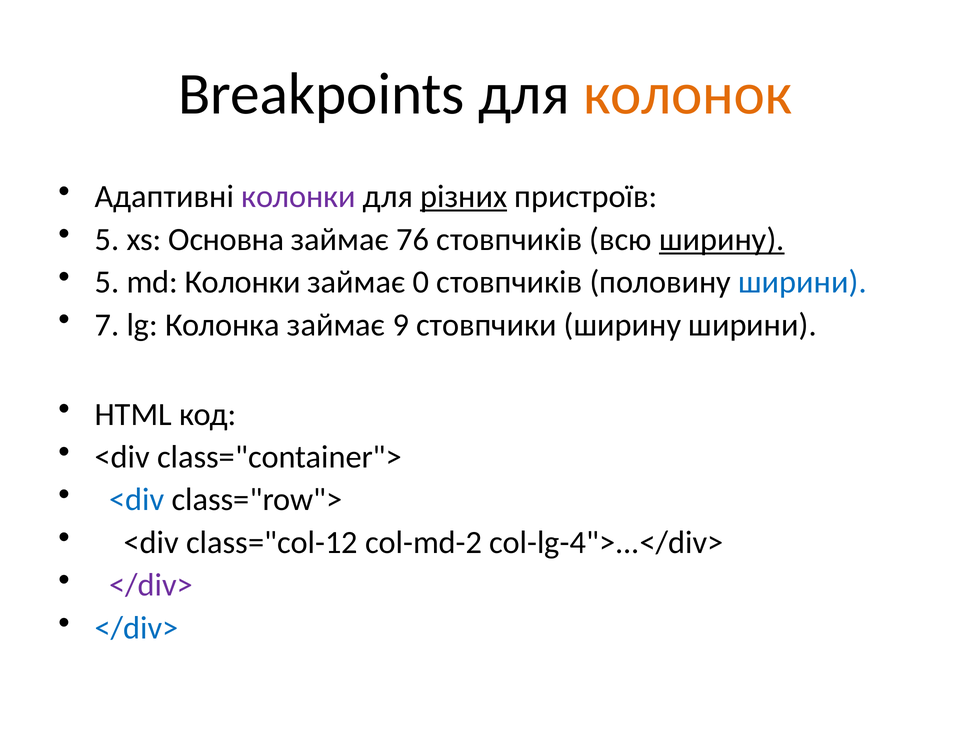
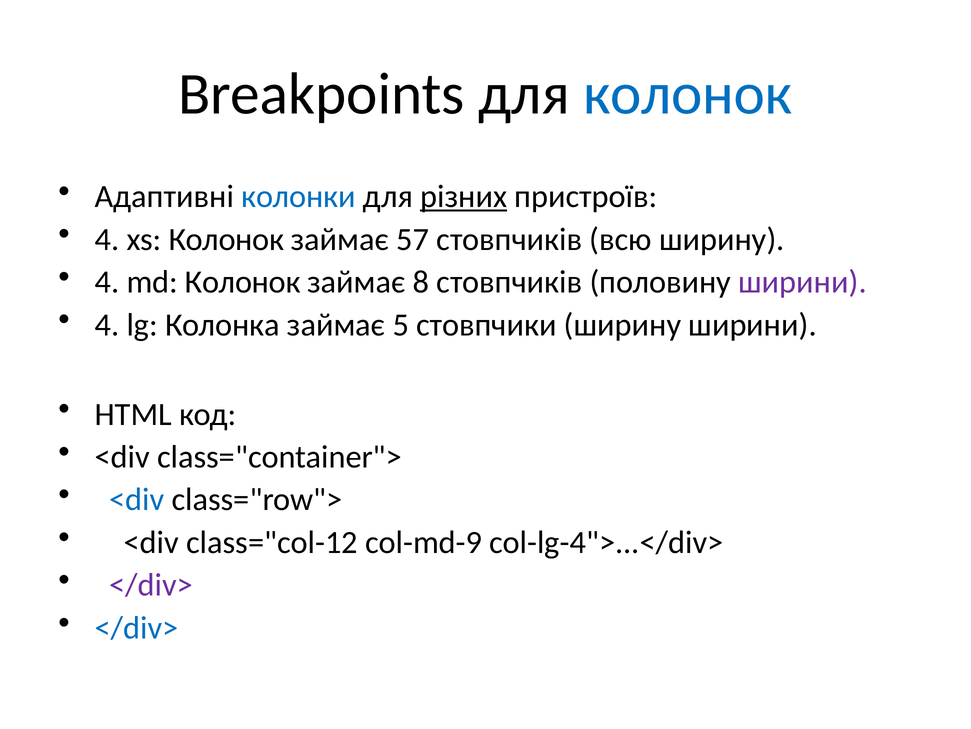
колонок at (688, 94) colour: orange -> blue
колонки at (298, 196) colour: purple -> blue
5 at (107, 239): 5 -> 4
xs Основна: Основна -> Колонок
76: 76 -> 57
ширину at (722, 239) underline: present -> none
5 at (107, 282): 5 -> 4
md Колонки: Колонки -> Колонок
0: 0 -> 8
ширини at (803, 282) colour: blue -> purple
7 at (107, 325): 7 -> 4
9: 9 -> 5
col-md-2: col-md-2 -> col-md-9
